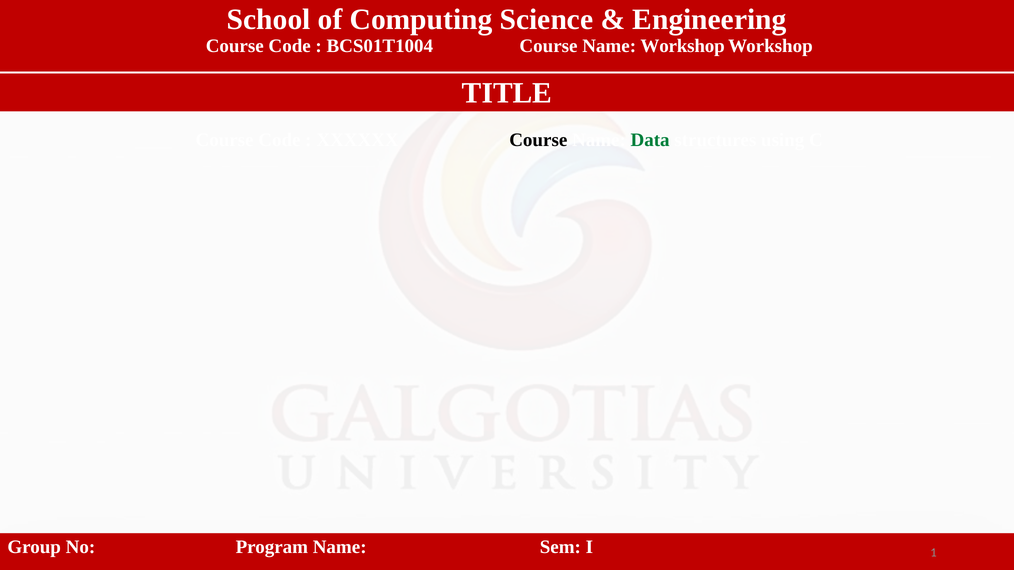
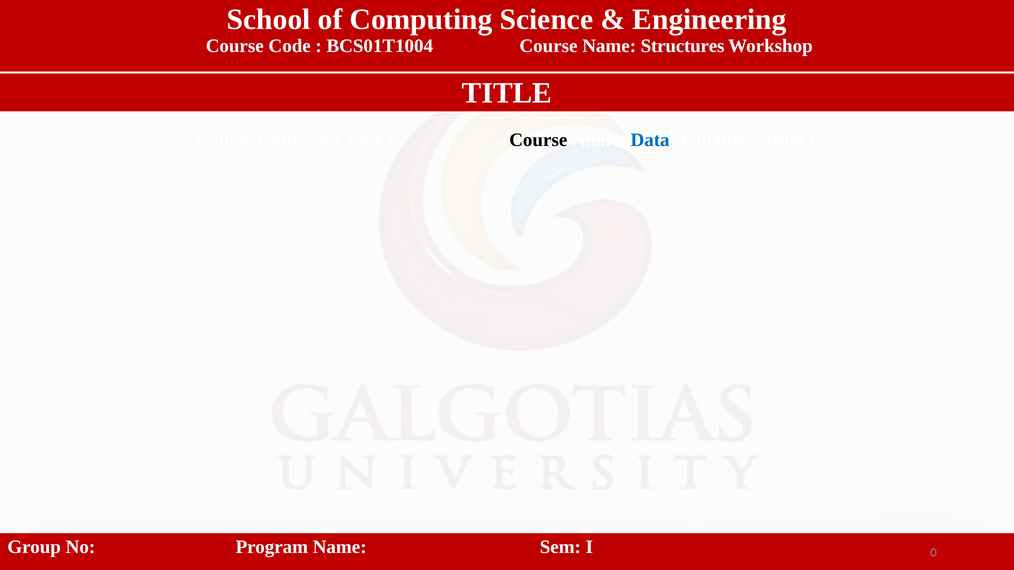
Name Workshop: Workshop -> Structures
Data colour: green -> blue
1: 1 -> 0
